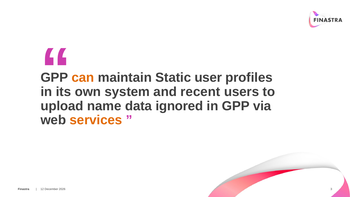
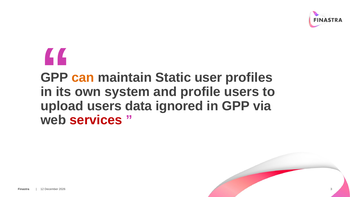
recent: recent -> profile
upload name: name -> users
services colour: orange -> red
